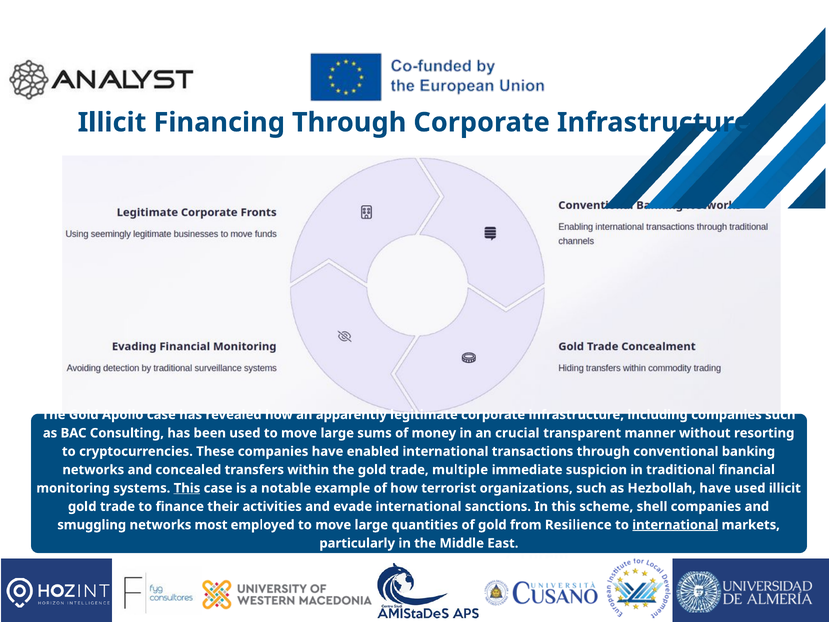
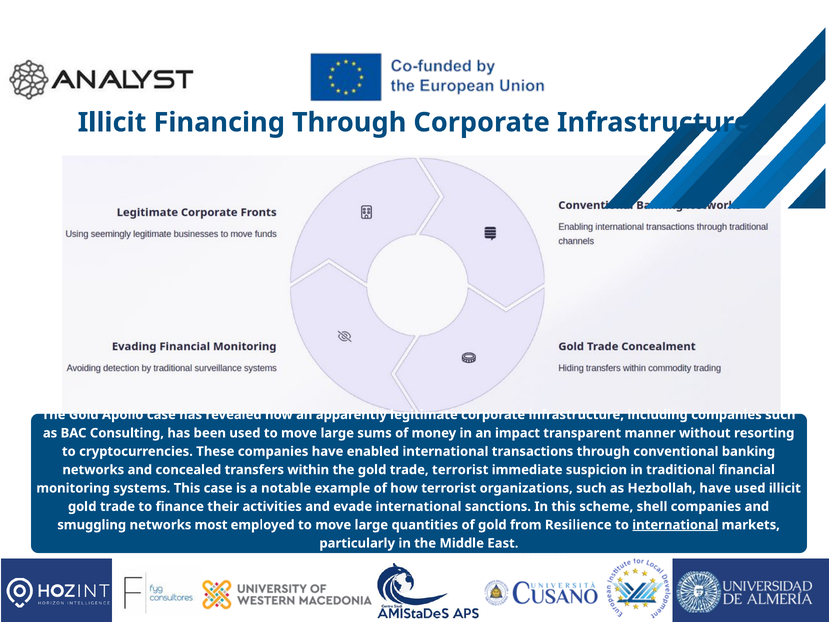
crucial: crucial -> impact
trade multiple: multiple -> terrorist
This at (187, 488) underline: present -> none
